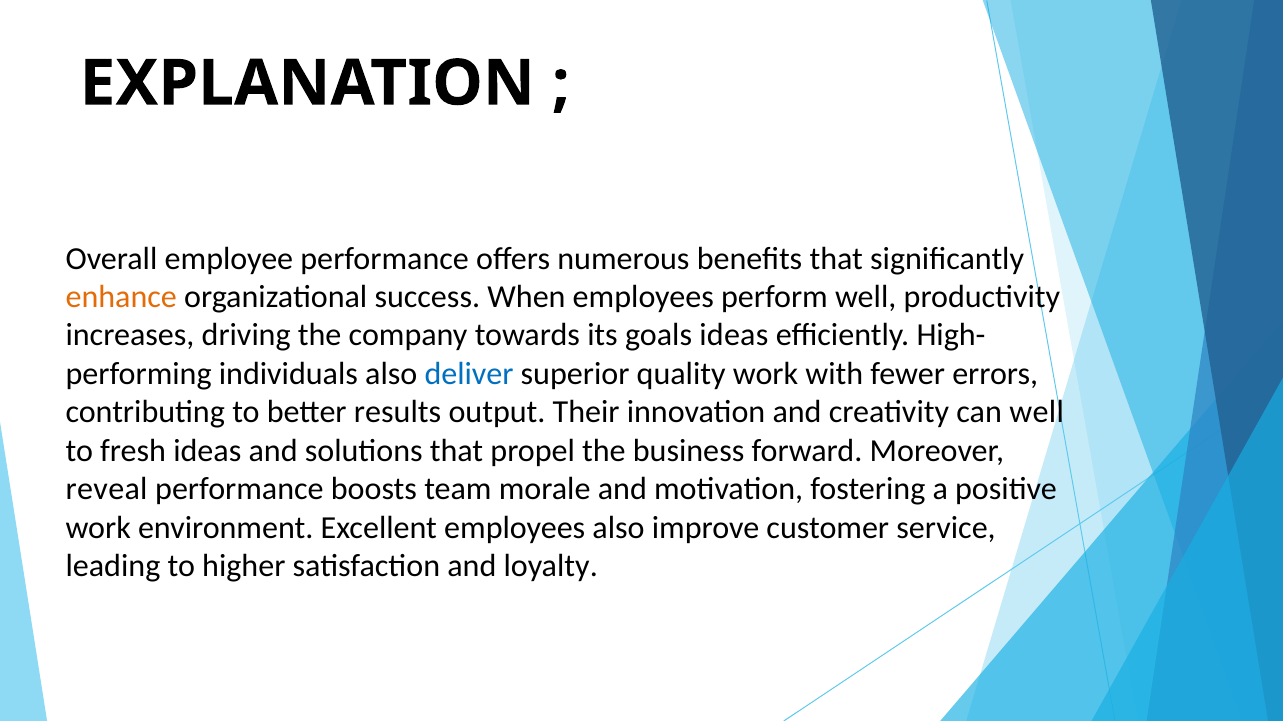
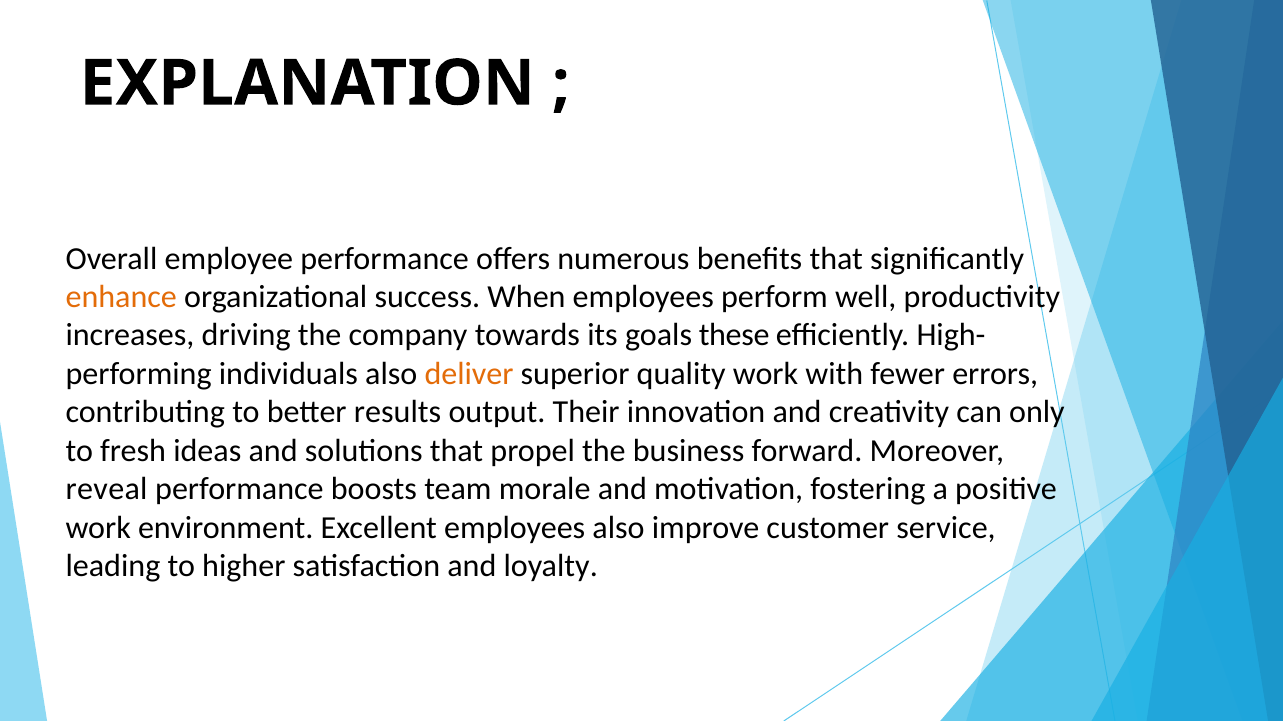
goals ideas: ideas -> these
deliver colour: blue -> orange
can well: well -> only
